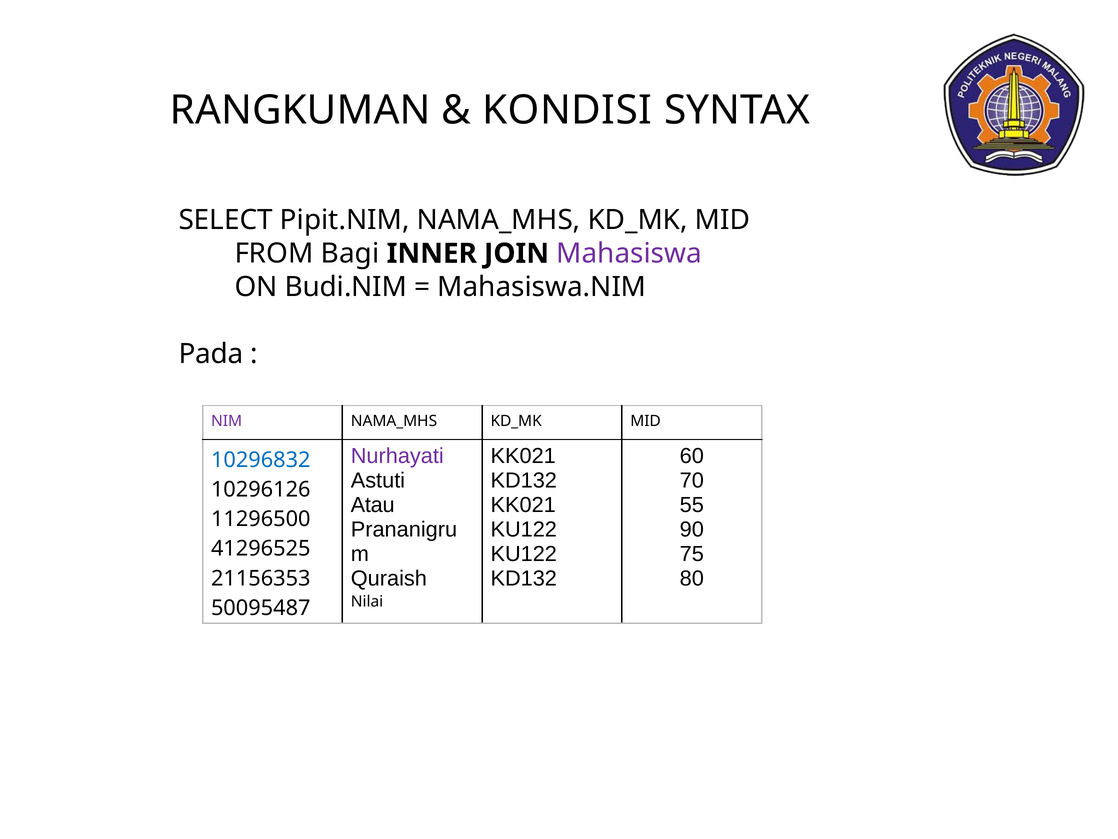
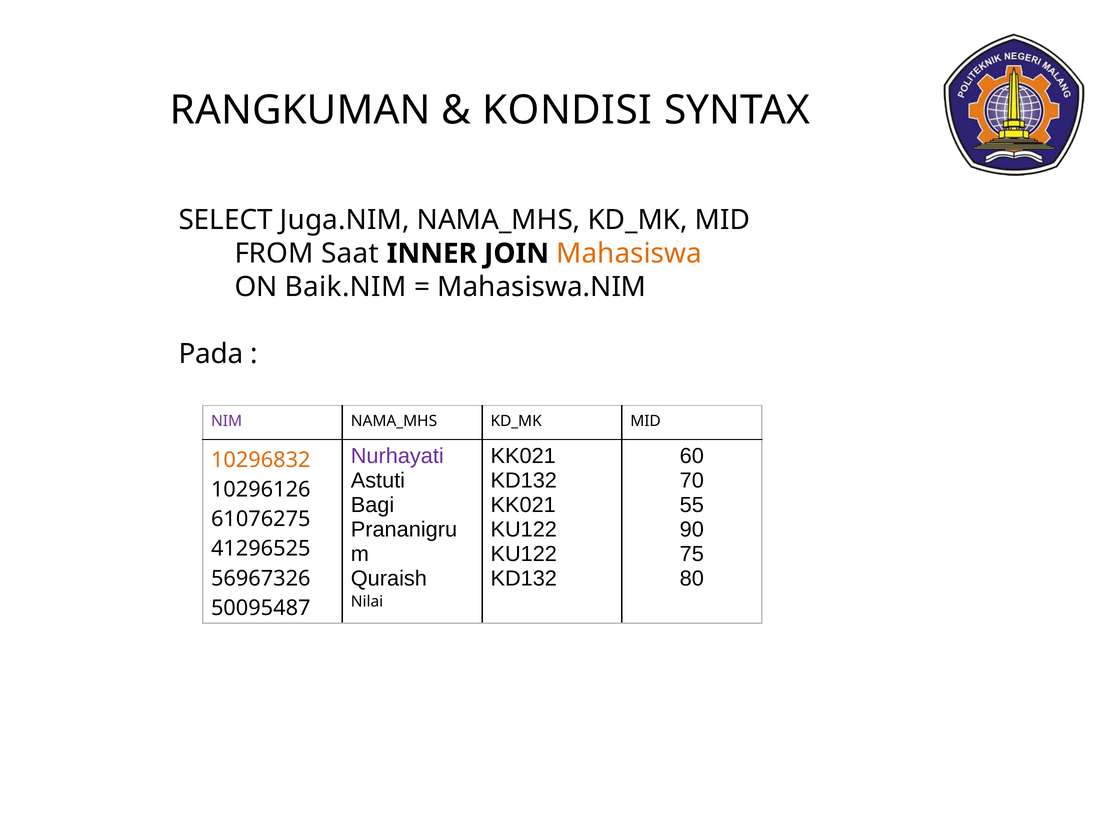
Pipit.NIM: Pipit.NIM -> Juga.NIM
Bagi: Bagi -> Saat
Mahasiswa colour: purple -> orange
Budi.NIM: Budi.NIM -> Baik.NIM
10296832 colour: blue -> orange
Atau: Atau -> Bagi
11296500: 11296500 -> 61076275
21156353: 21156353 -> 56967326
